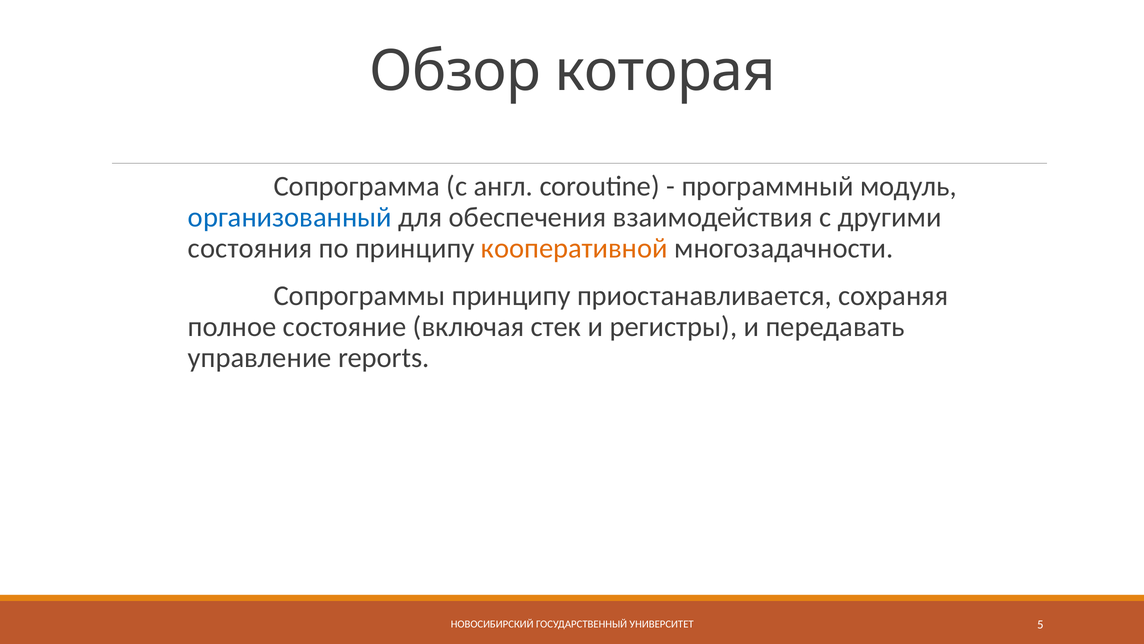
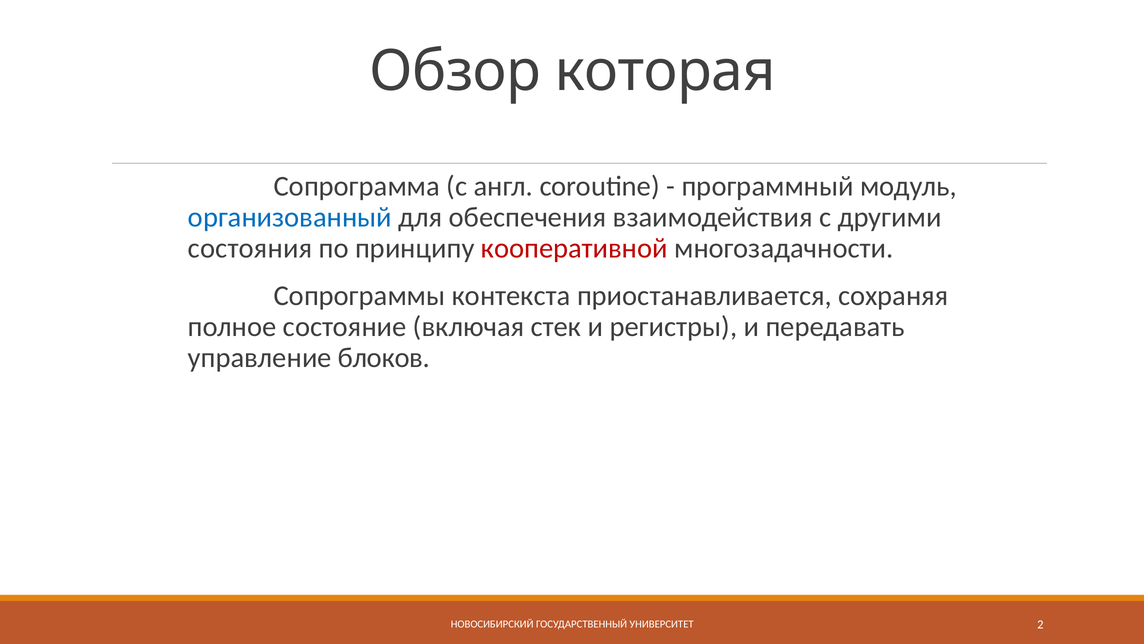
кооперативной colour: orange -> red
Сопрограммы принципу: принципу -> контекста
reports: reports -> блоков
5: 5 -> 2
